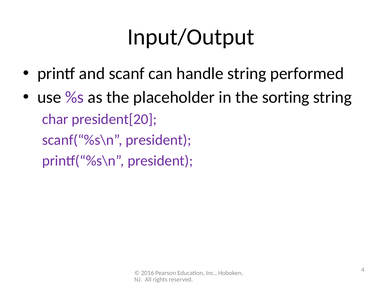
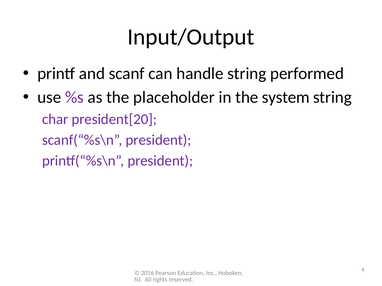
sorting: sorting -> system
